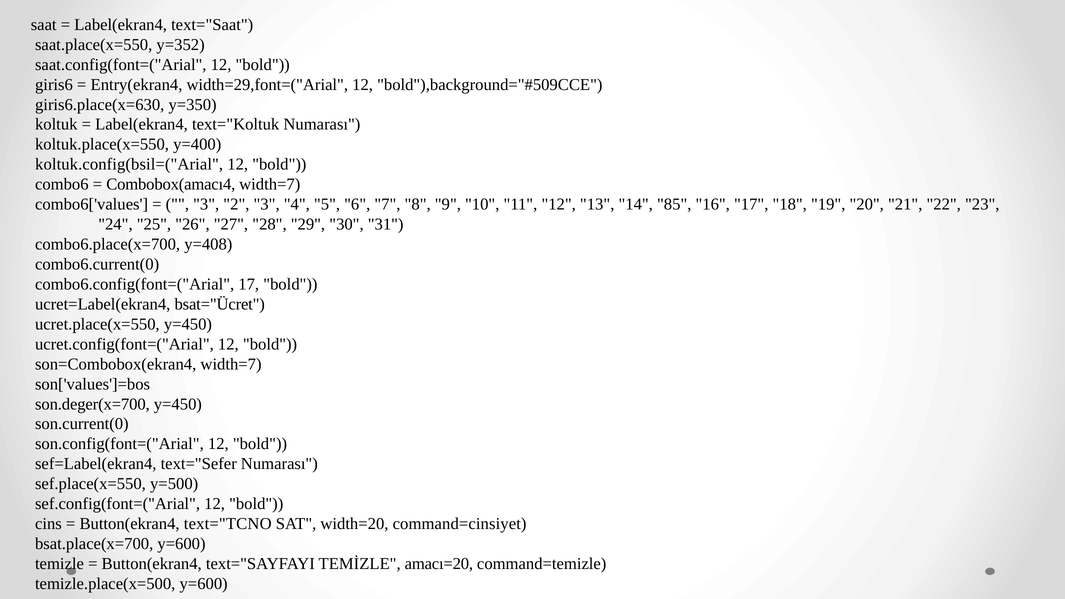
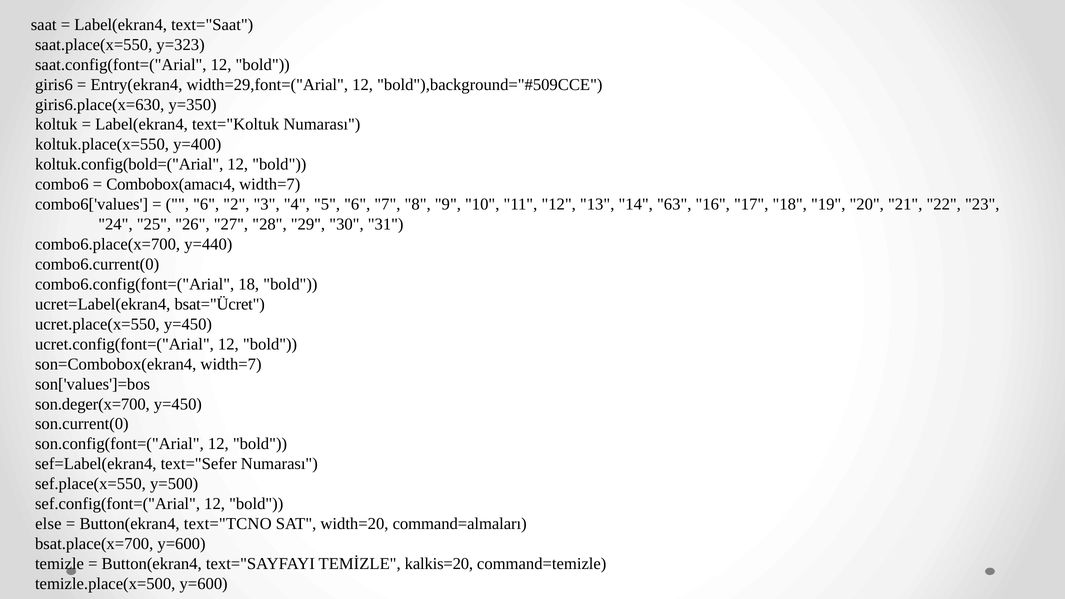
y=352: y=352 -> y=323
koltuk.config(bsil=("Arial: koltuk.config(bsil=("Arial -> koltuk.config(bold=("Arial
3 at (206, 204): 3 -> 6
85: 85 -> 63
y=408: y=408 -> y=440
combo6.config(font=("Arial 17: 17 -> 18
cins: cins -> else
command=cinsiyet: command=cinsiyet -> command=almaları
amacı=20: amacı=20 -> kalkis=20
